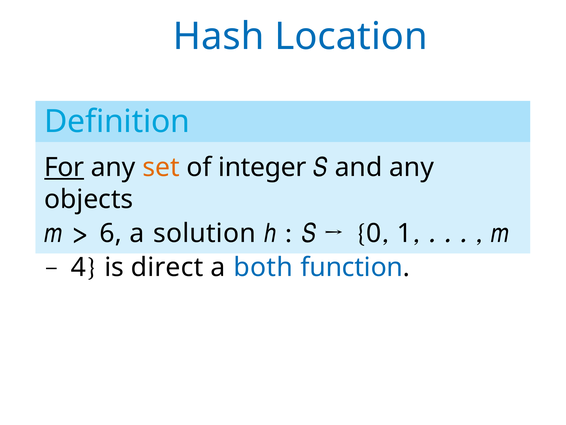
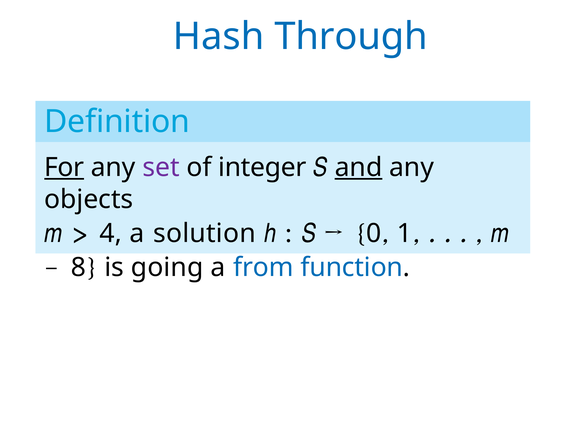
Location: Location -> Through
set colour: orange -> purple
and underline: none -> present
6: 6 -> 4
4: 4 -> 8
direct: direct -> going
both: both -> from
